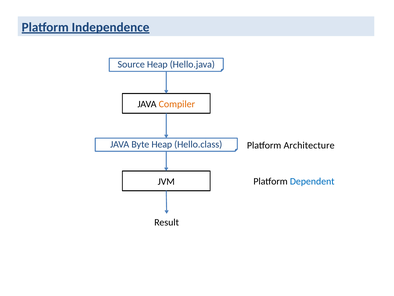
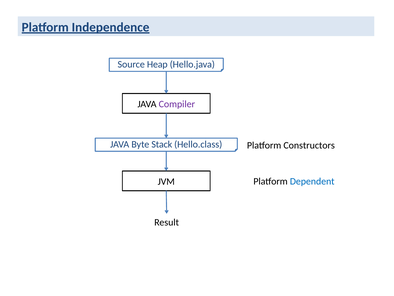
Compiler colour: orange -> purple
Byte Heap: Heap -> Stack
Architecture: Architecture -> Constructors
